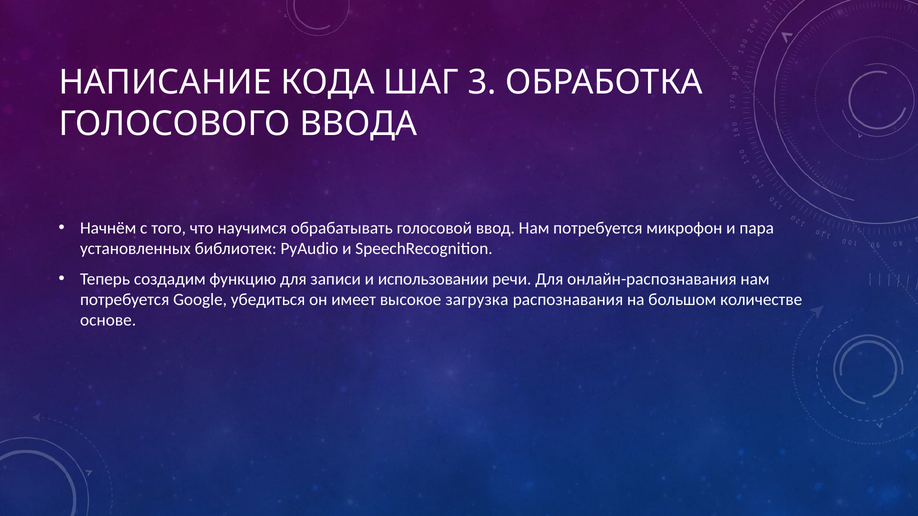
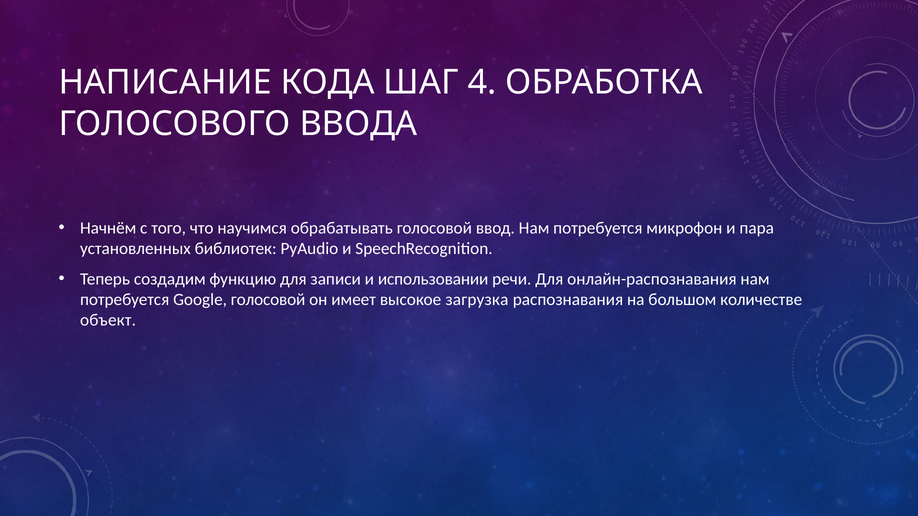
3: 3 -> 4
Google убедиться: убедиться -> голосовой
основе: основе -> объект
